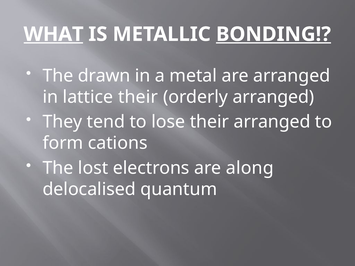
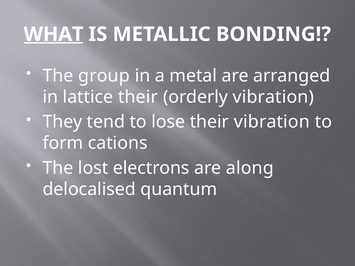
BONDING underline: present -> none
drawn: drawn -> group
orderly arranged: arranged -> vibration
their arranged: arranged -> vibration
